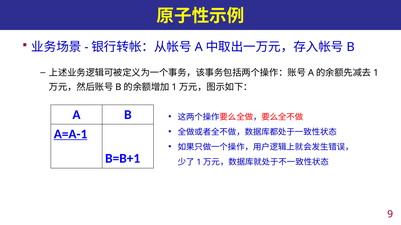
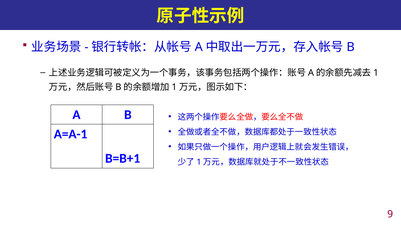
A=A-1 underline: present -> none
